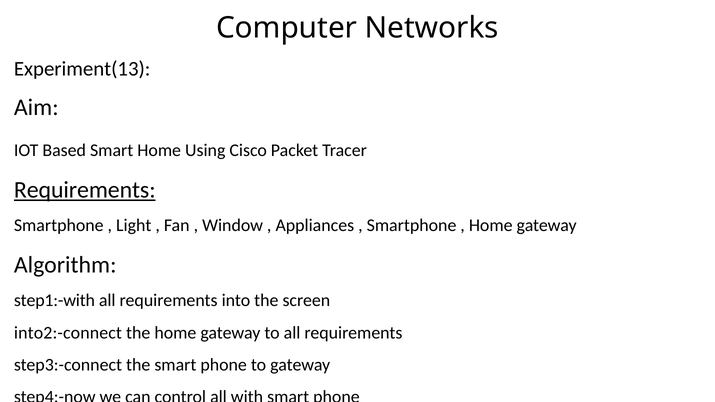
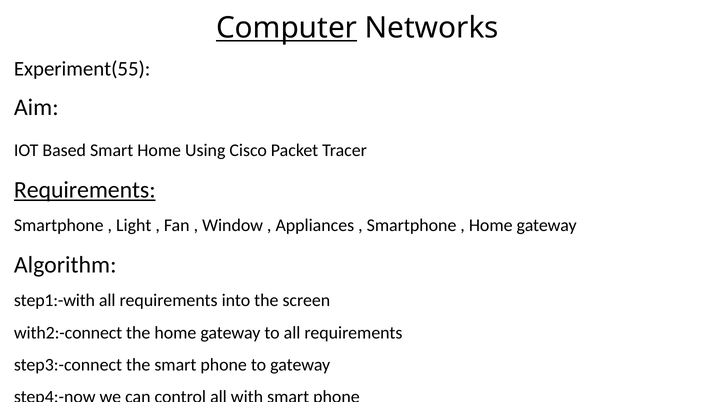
Computer underline: none -> present
Experiment(13: Experiment(13 -> Experiment(55
into2:-connect: into2:-connect -> with2:-connect
